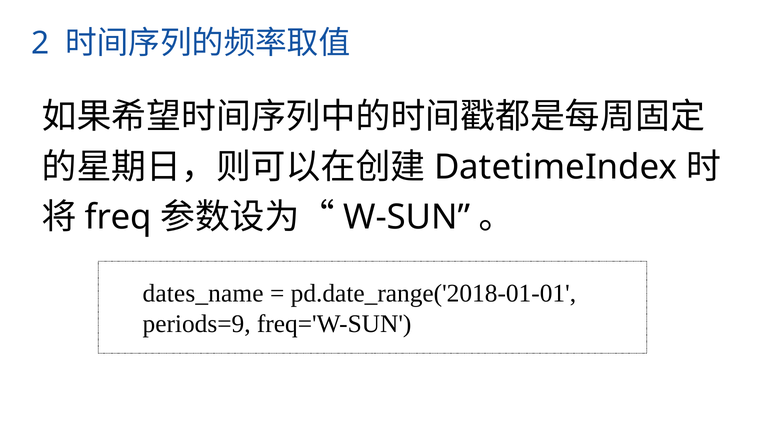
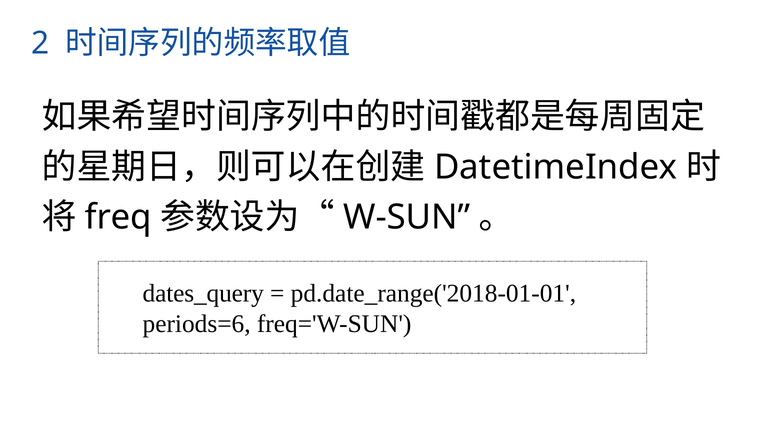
dates_name: dates_name -> dates_query
periods=9: periods=9 -> periods=6
